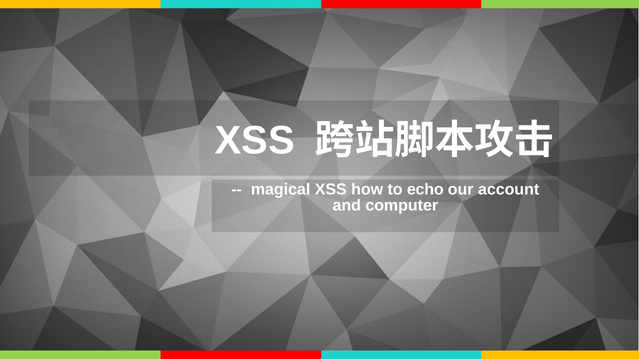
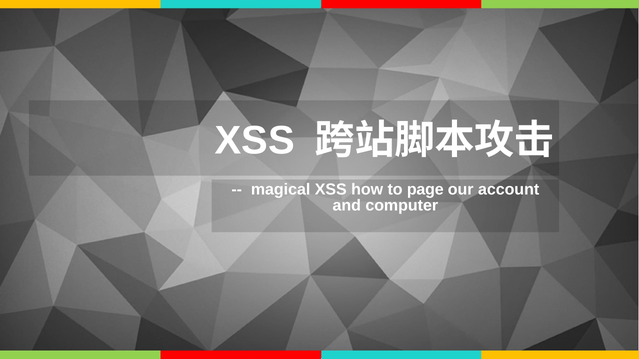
echo: echo -> page
